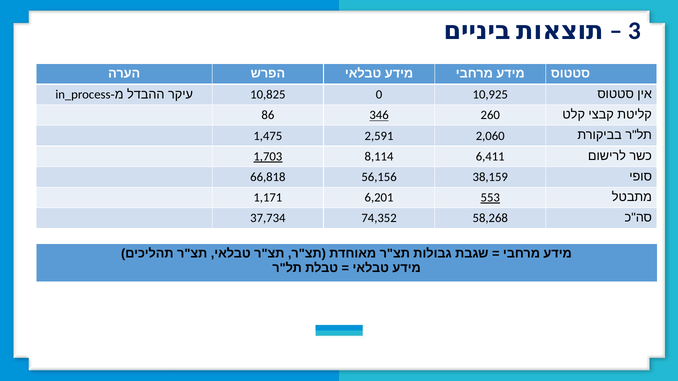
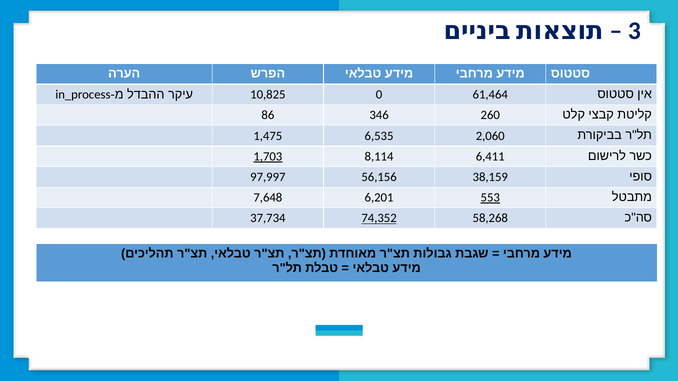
10,925: 10,925 -> 61,464
346 underline: present -> none
2,591: 2,591 -> 6,535
66,818: 66,818 -> 97,997
1,171: 1,171 -> 7,648
74,352 underline: none -> present
